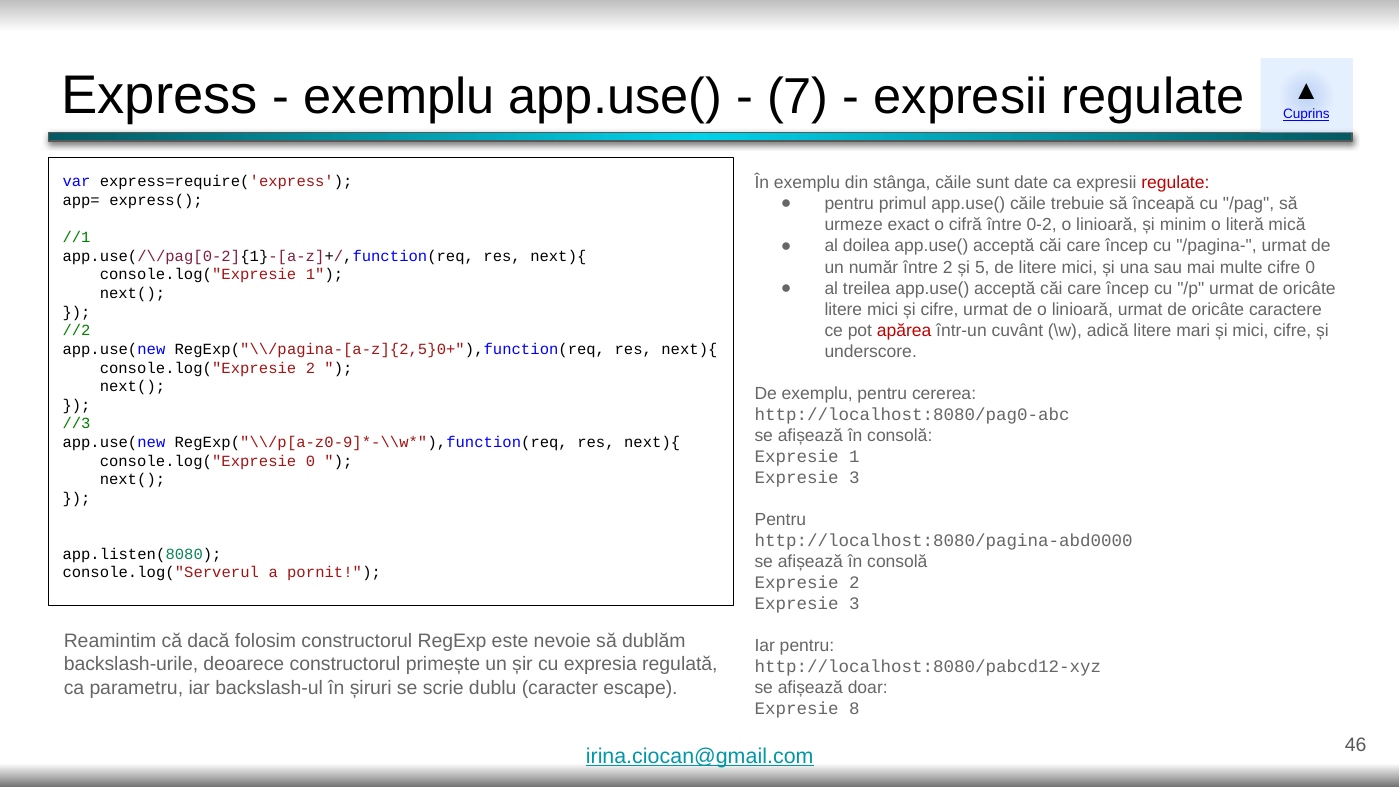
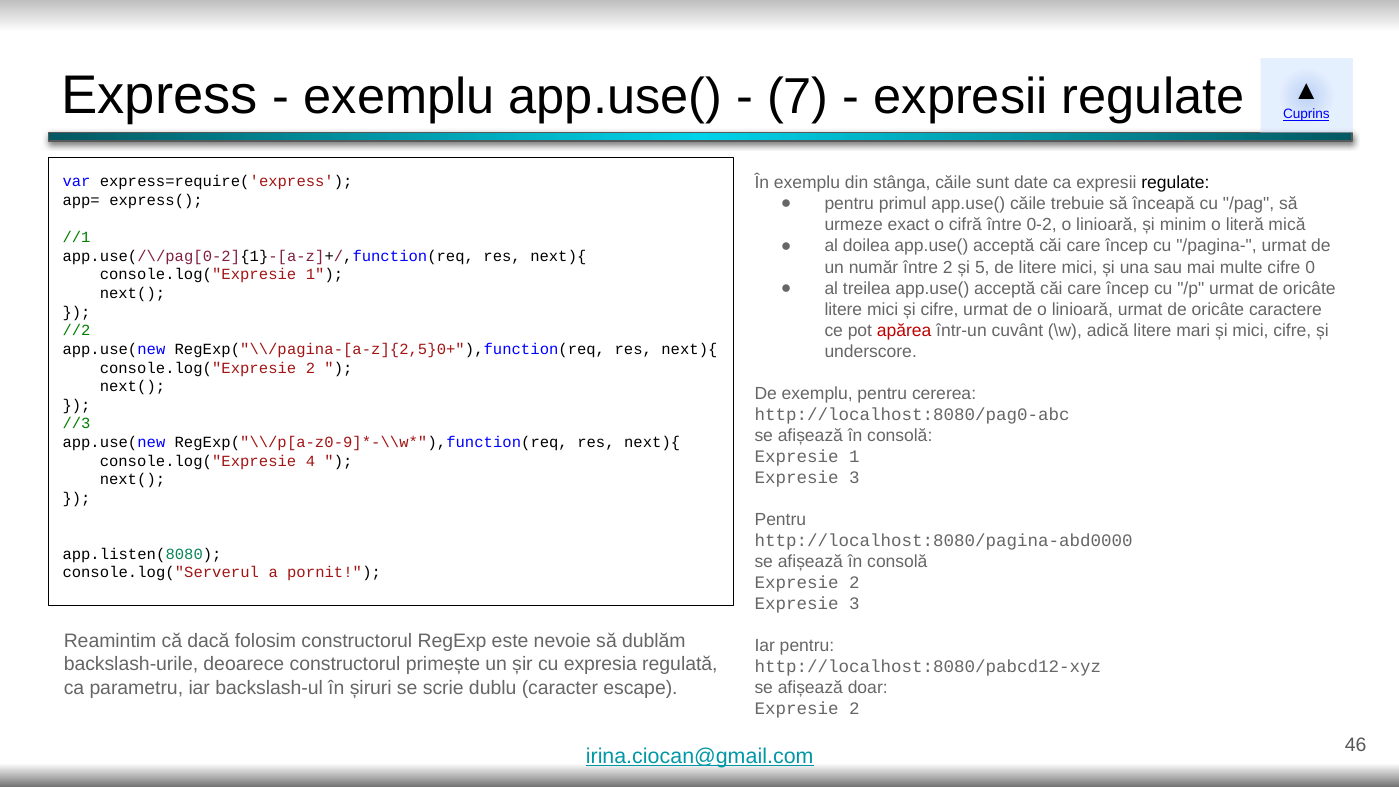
regulate at (1175, 183) colour: red -> black
console.log("Expresie 0: 0 -> 4
8 at (854, 709): 8 -> 2
